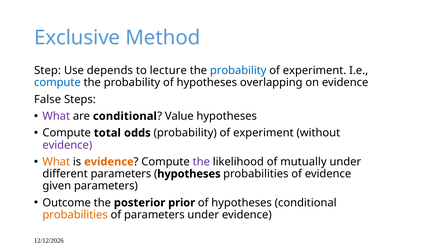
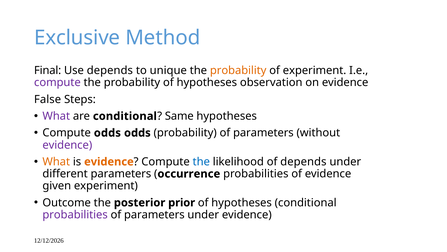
Step: Step -> Final
lecture: lecture -> unique
probability at (238, 70) colour: blue -> orange
compute at (57, 82) colour: blue -> purple
overlapping: overlapping -> observation
Value: Value -> Same
Compute total: total -> odds
odds probability of experiment: experiment -> parameters
the at (201, 161) colour: purple -> blue
of mutually: mutually -> depends
hypotheses at (189, 173): hypotheses -> occurrence
given parameters: parameters -> experiment
probabilities at (75, 214) colour: orange -> purple
